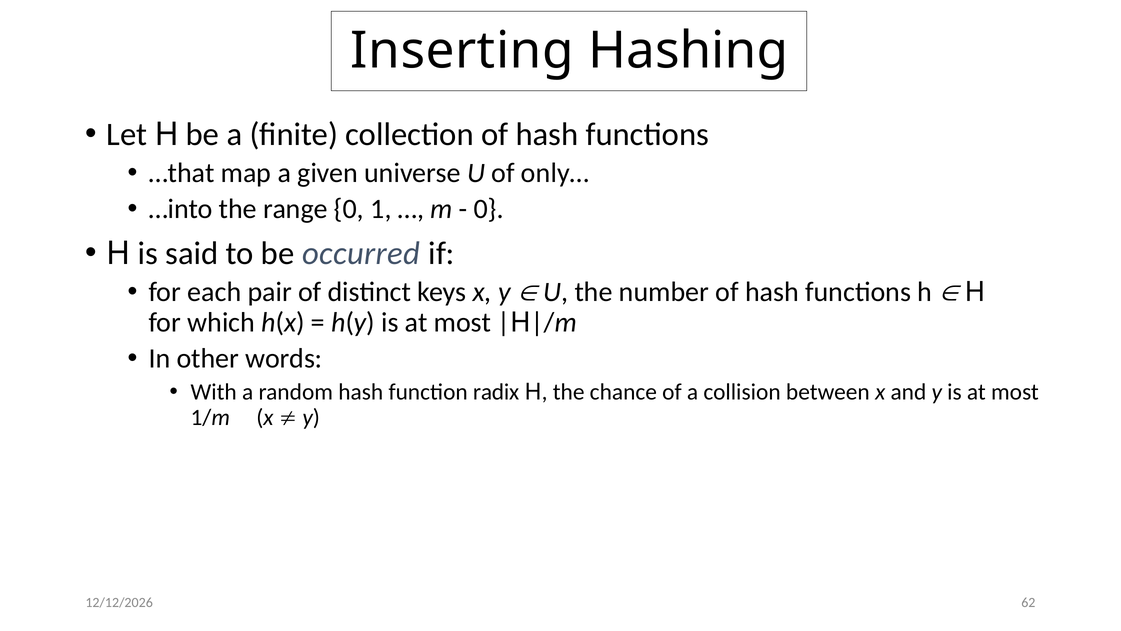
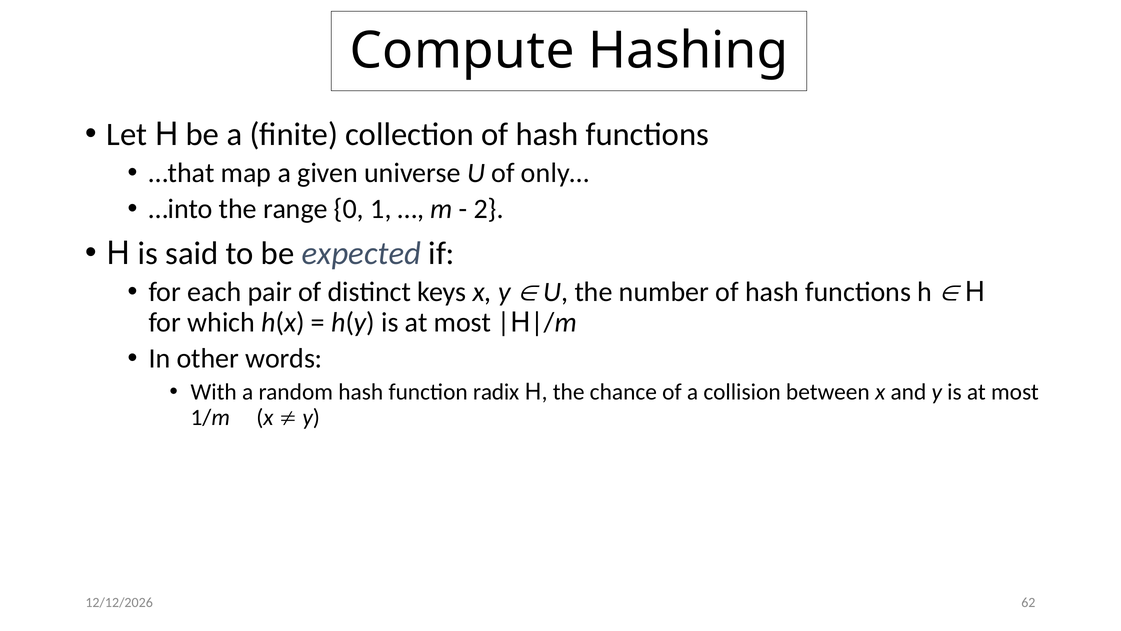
Inserting: Inserting -> Compute
0 at (489, 209): 0 -> 2
occurred: occurred -> expected
